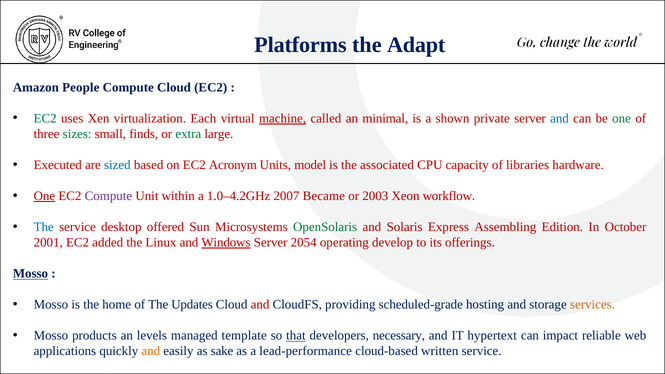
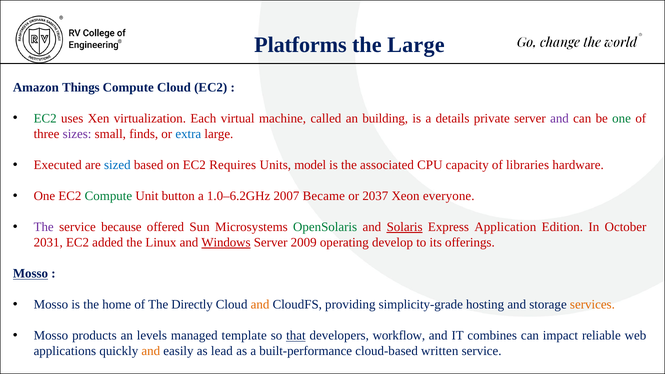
the Adapt: Adapt -> Large
People: People -> Things
machine underline: present -> none
minimal: minimal -> building
shown: shown -> details
and at (560, 118) colour: blue -> purple
sizes colour: green -> purple
extra colour: green -> blue
Acronym: Acronym -> Requires
One at (44, 196) underline: present -> none
Compute at (108, 196) colour: purple -> green
within: within -> button
1.0–4.2GHz: 1.0–4.2GHz -> 1.0–6.2GHz
2003: 2003 -> 2037
workflow: workflow -> everyone
The at (44, 227) colour: blue -> purple
desktop: desktop -> because
Solaris underline: none -> present
Assembling: Assembling -> Application
2001: 2001 -> 2031
2054: 2054 -> 2009
Updates: Updates -> Directly
and at (260, 305) colour: red -> orange
scheduled-grade: scheduled-grade -> simplicity-grade
necessary: necessary -> workflow
hypertext: hypertext -> combines
sake: sake -> lead
lead-performance: lead-performance -> built-performance
